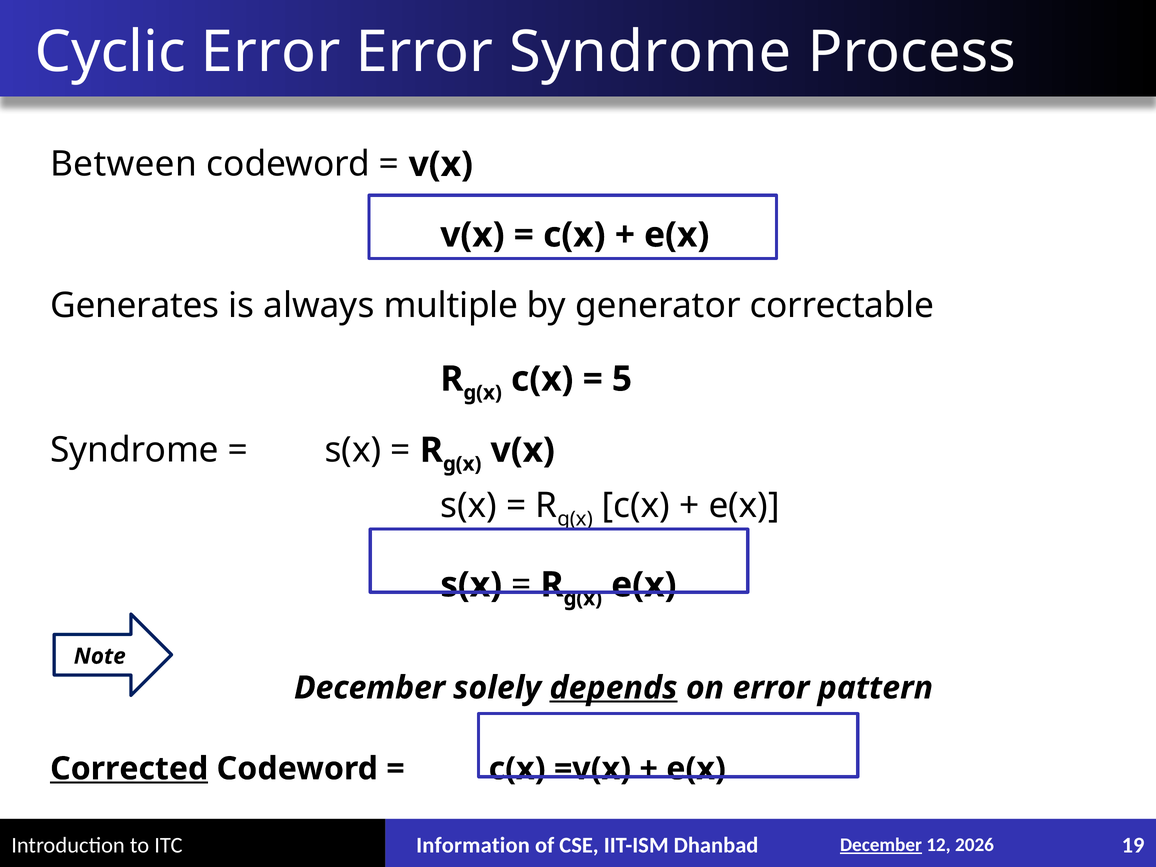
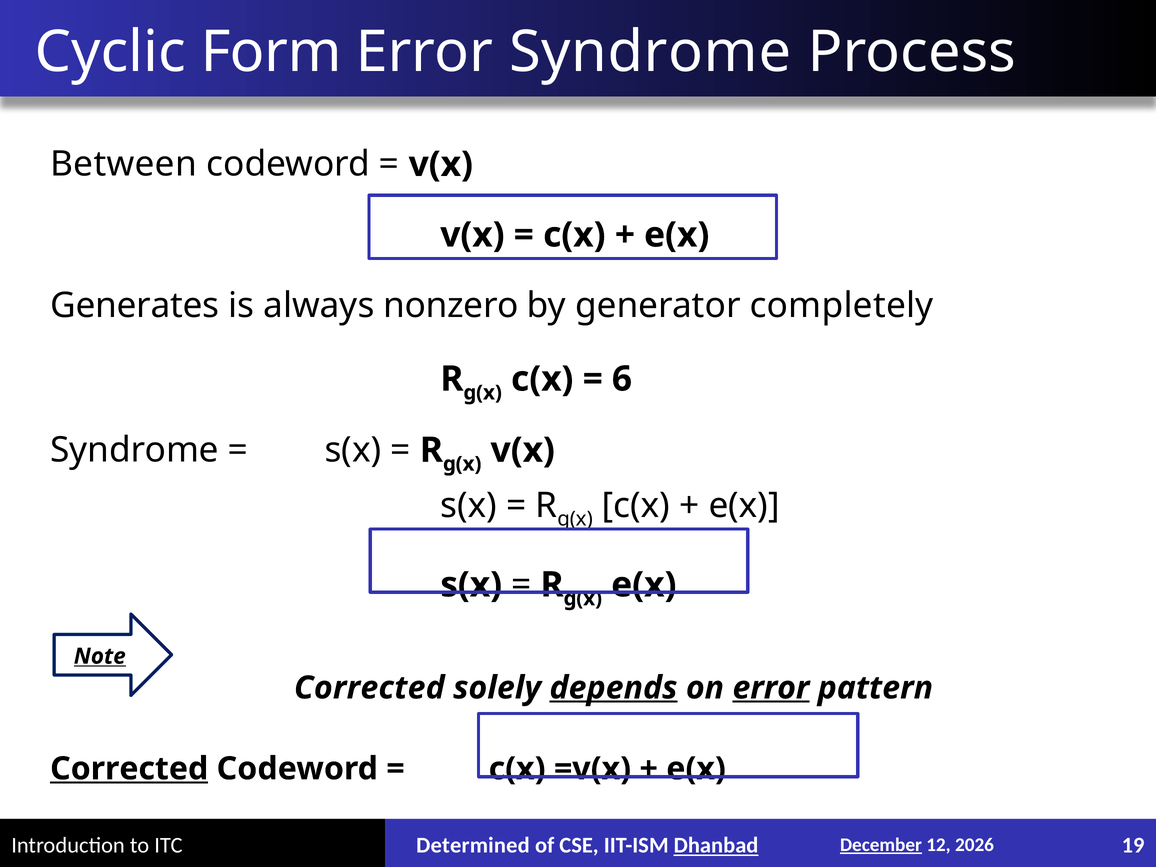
Cyclic Error: Error -> Form
multiple: multiple -> nonzero
correctable: correctable -> completely
5: 5 -> 6
Note underline: none -> present
December at (370, 688): December -> Corrected
error at (771, 688) underline: none -> present
Information: Information -> Determined
Dhanbad underline: none -> present
